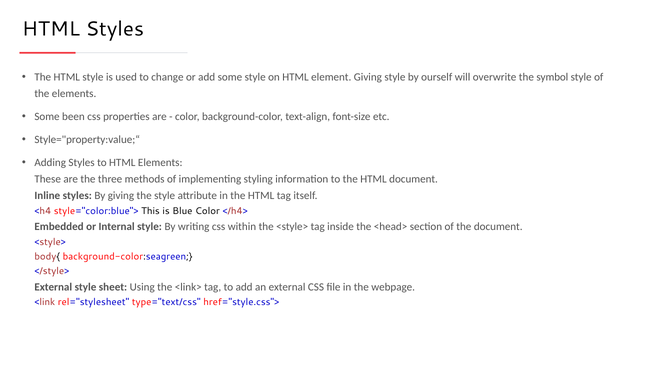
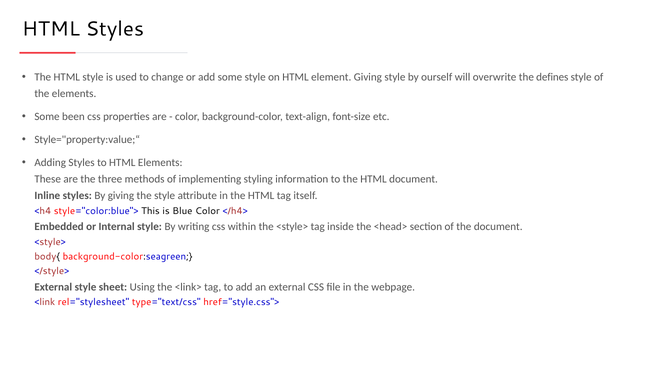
symbol: symbol -> defines
